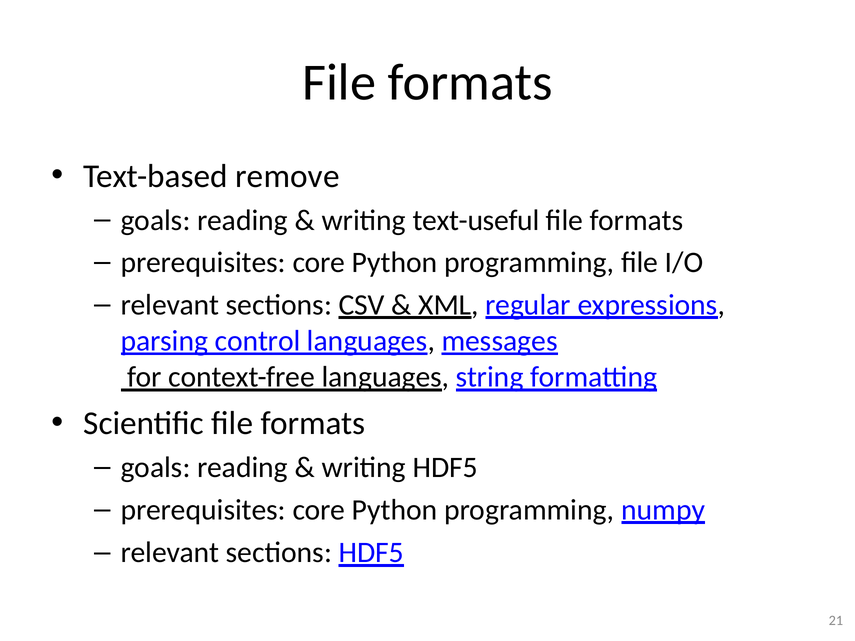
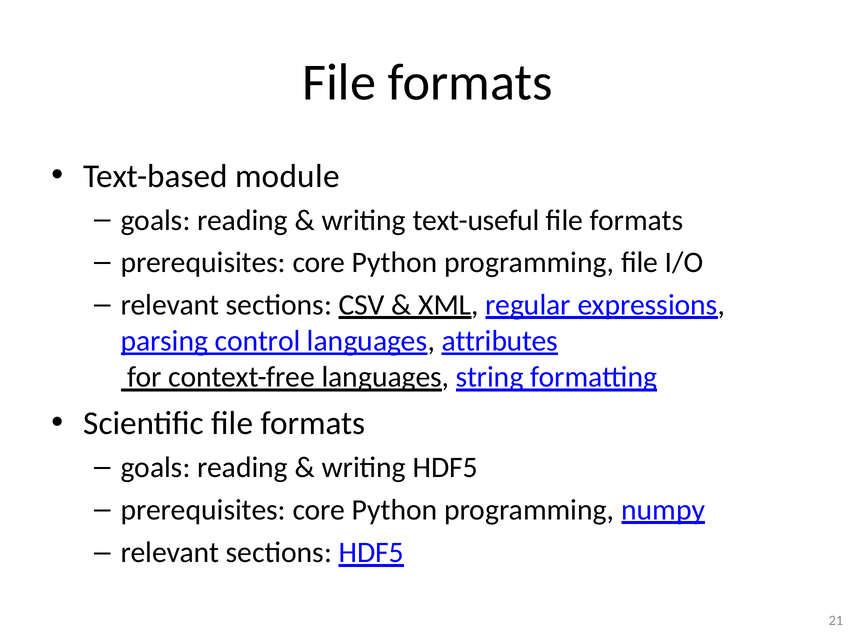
remove: remove -> module
messages: messages -> attributes
